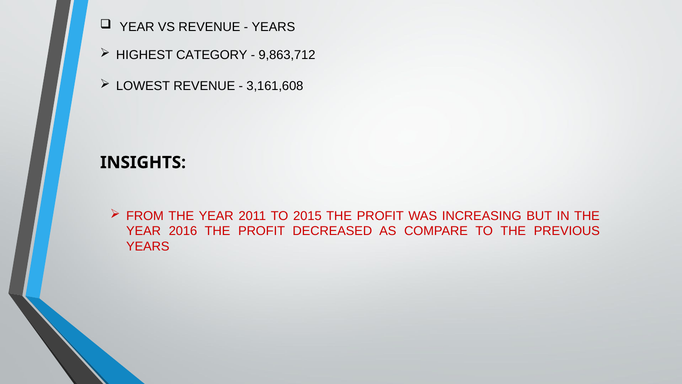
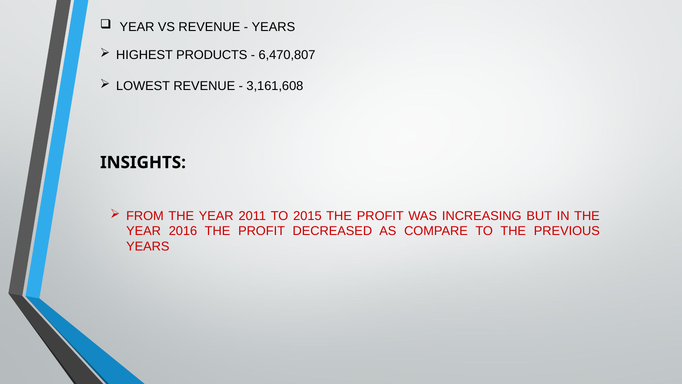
CATEGORY: CATEGORY -> PRODUCTS
9,863,712: 9,863,712 -> 6,470,807
